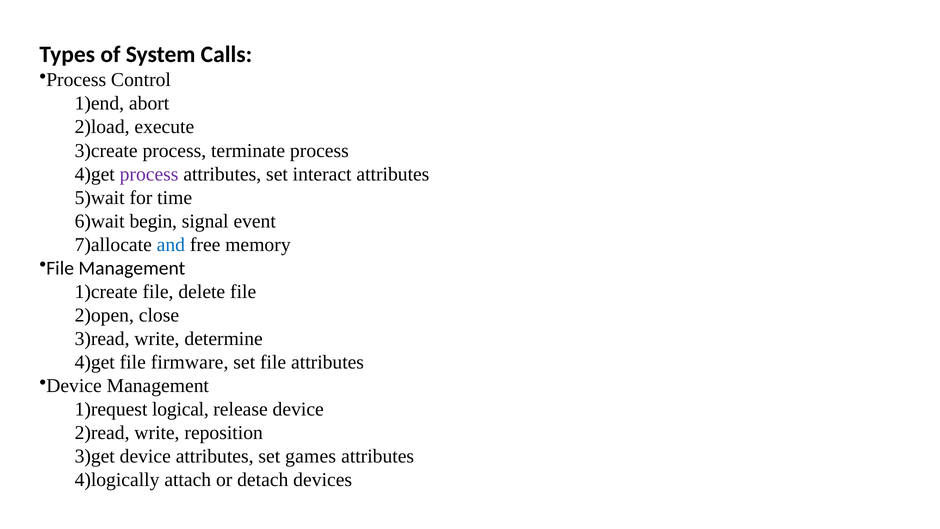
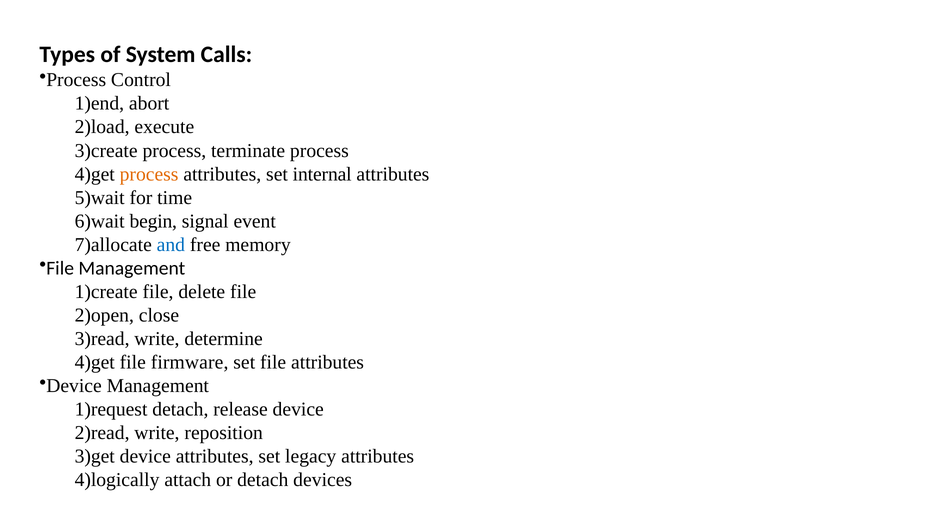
process at (149, 174) colour: purple -> orange
interact: interact -> internal
logical at (180, 409): logical -> detach
games: games -> legacy
